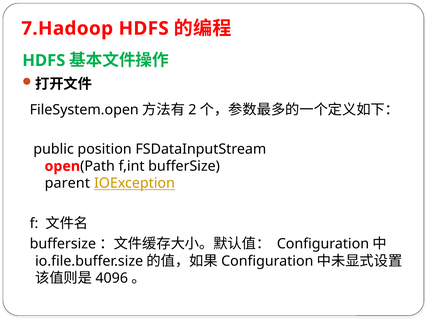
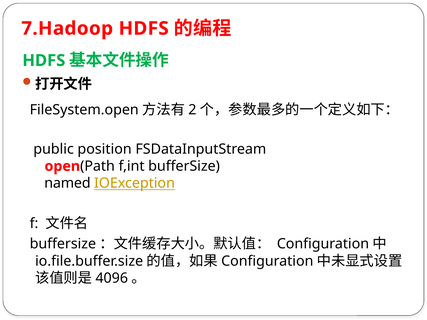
parent: parent -> named
